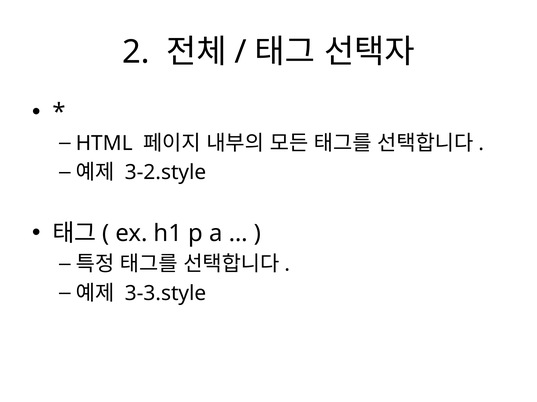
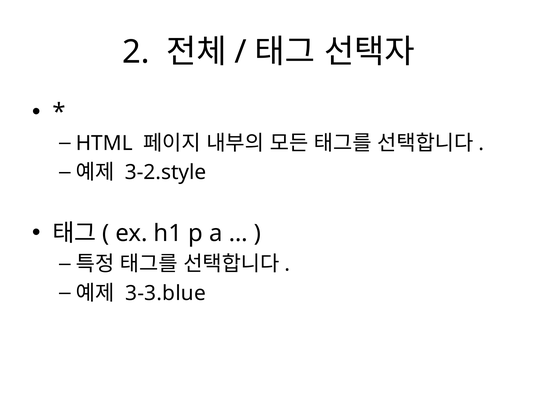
3-3.style: 3-3.style -> 3-3.blue
